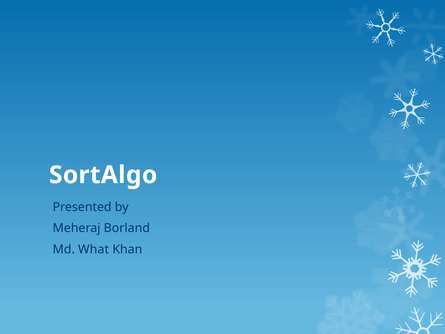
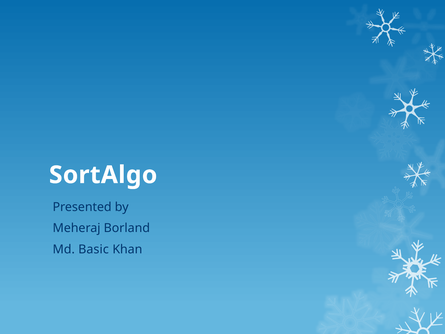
What: What -> Basic
